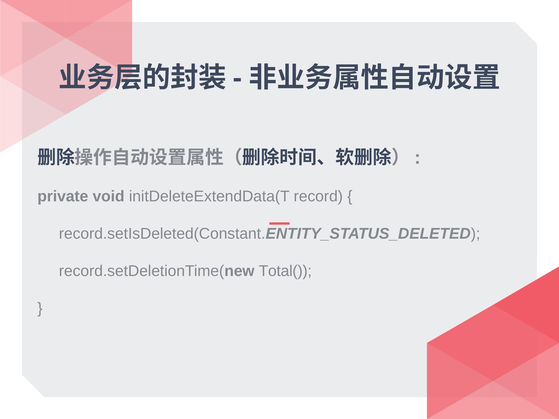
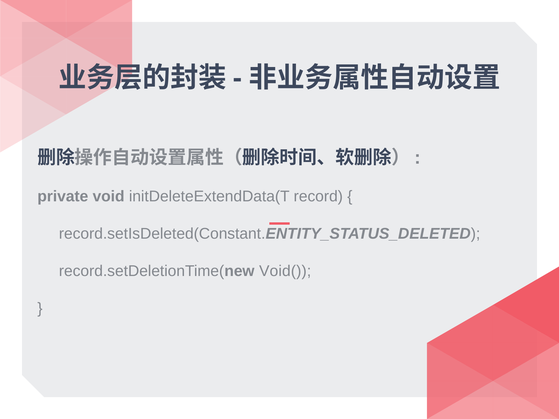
Total(: Total( -> Void(
